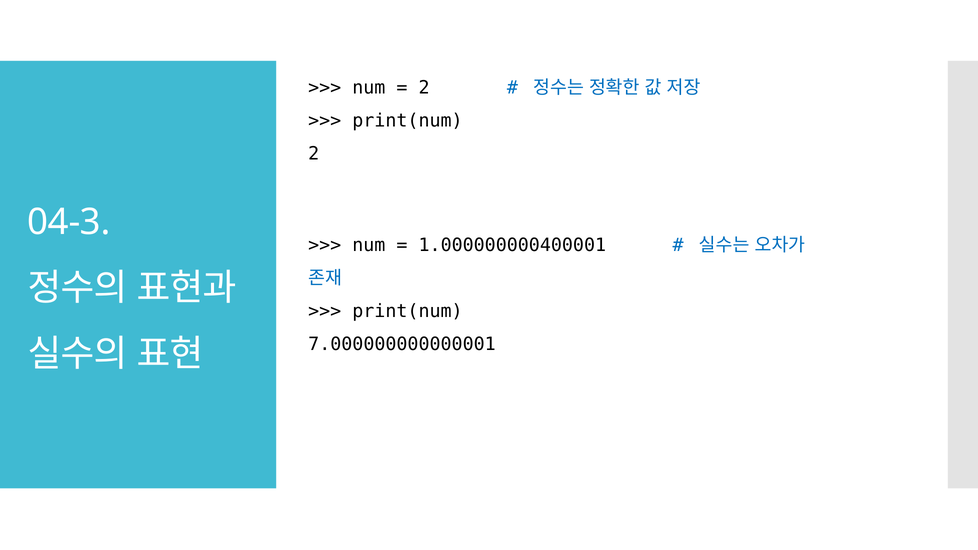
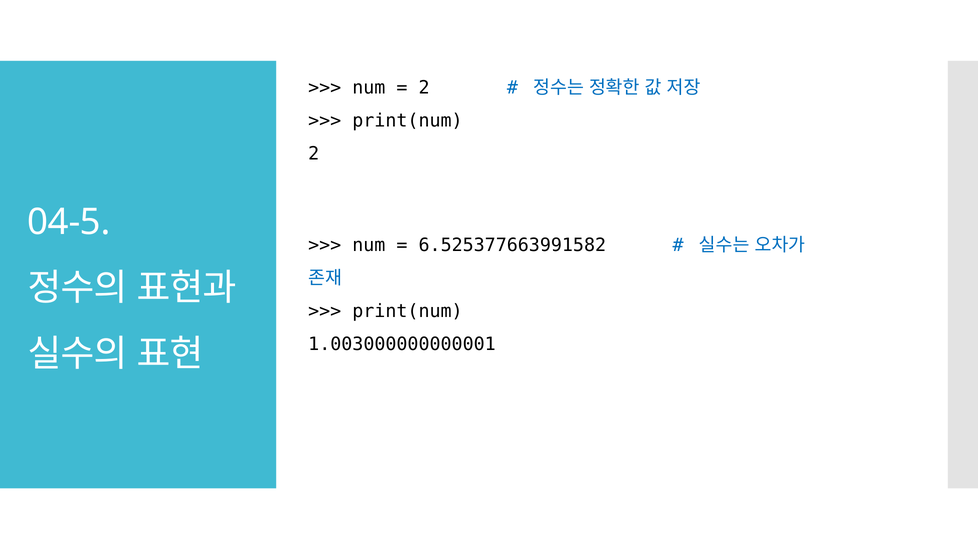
04-3: 04-3 -> 04-5
1.000000000400001: 1.000000000400001 -> 6.525377663991582
7.000000000000001: 7.000000000000001 -> 1.003000000000001
